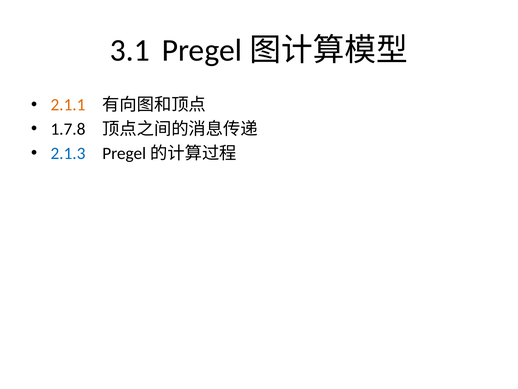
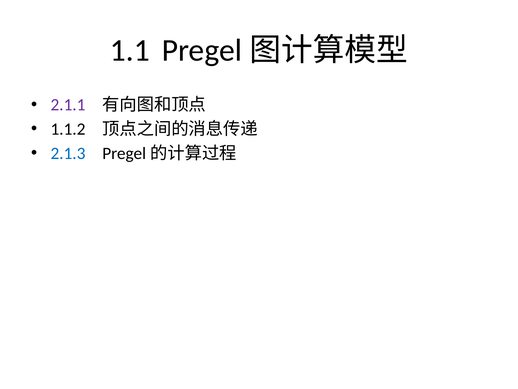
3.1: 3.1 -> 1.1
2.1.1 colour: orange -> purple
1.7.8: 1.7.8 -> 1.1.2
